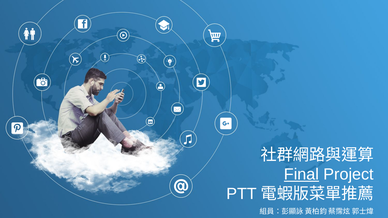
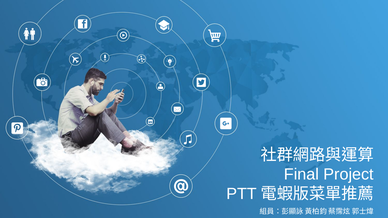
Final underline: present -> none
